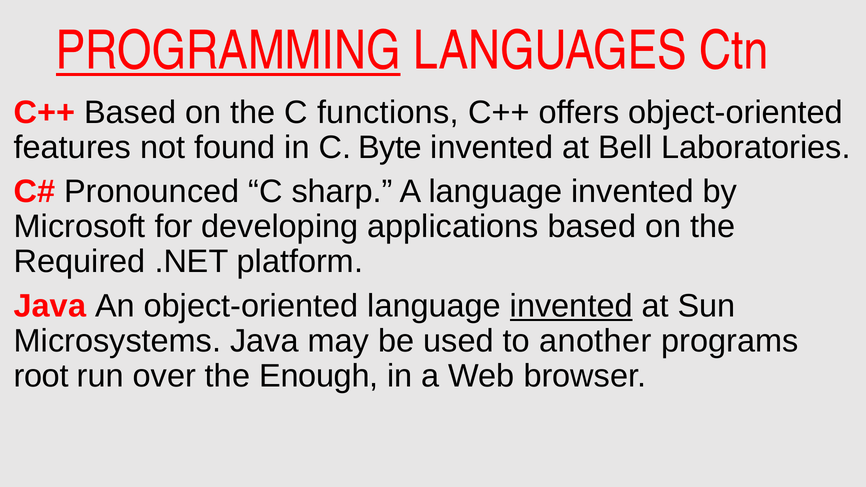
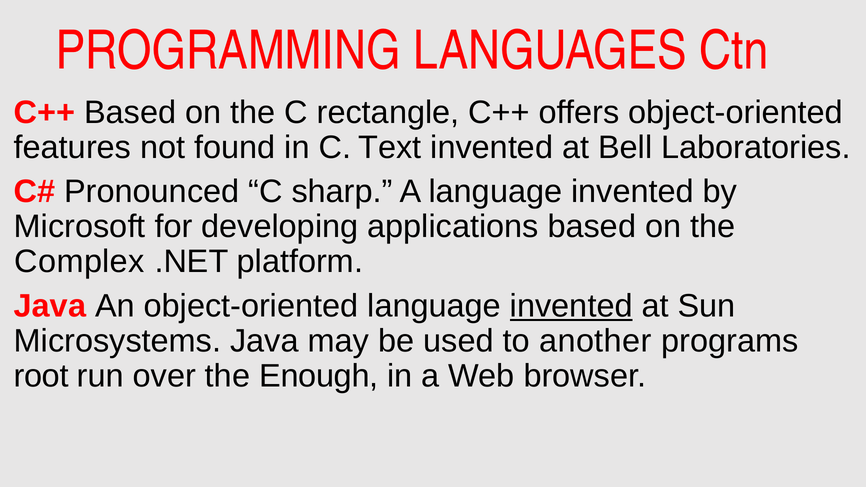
PROGRAMMING underline: present -> none
functions: functions -> rectangle
Byte: Byte -> Text
Required: Required -> Complex
